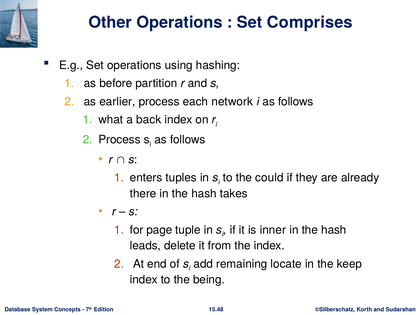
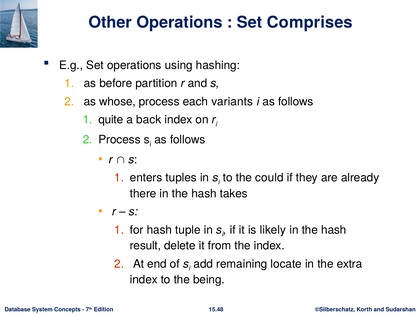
earlier: earlier -> whose
network: network -> variants
what: what -> quite
for page: page -> hash
inner: inner -> likely
leads: leads -> result
keep: keep -> extra
